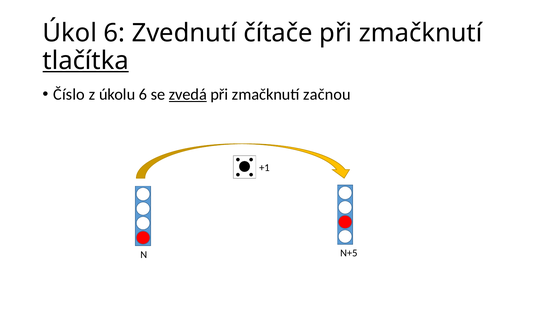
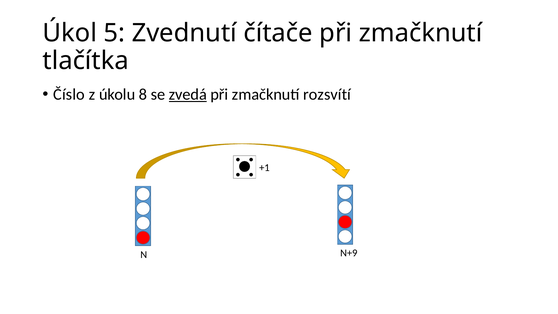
Úkol 6: 6 -> 5
tlačítka underline: present -> none
úkolu 6: 6 -> 8
začnou: začnou -> rozsvítí
N+5: N+5 -> N+9
